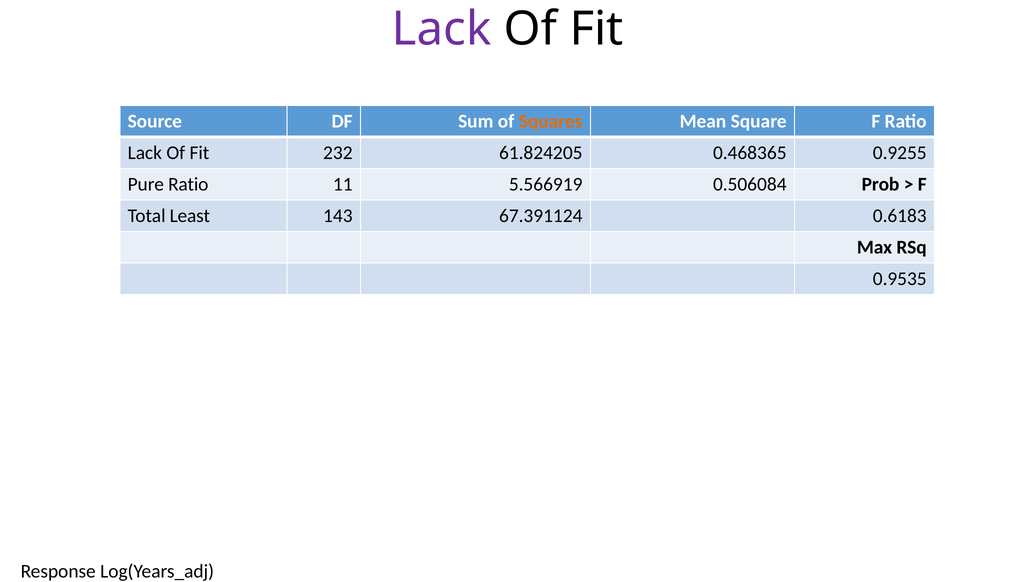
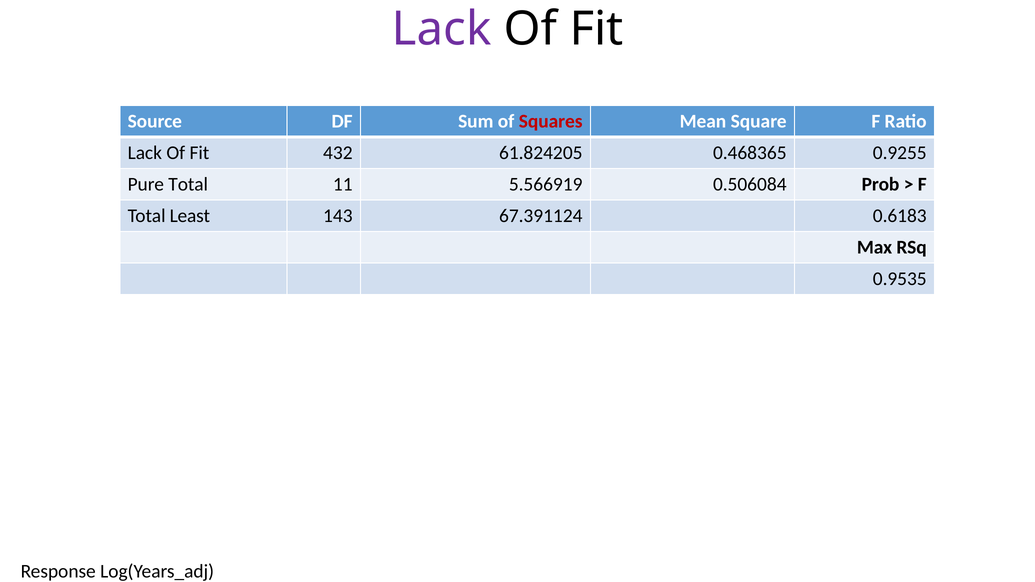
Squares colour: orange -> red
232: 232 -> 432
Pure Ratio: Ratio -> Total
